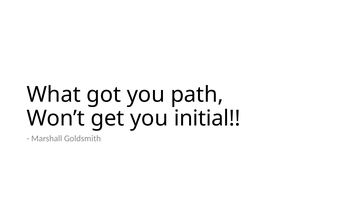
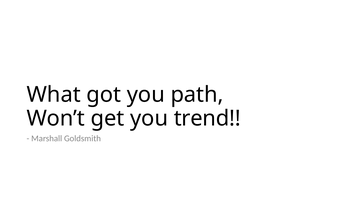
initial: initial -> trend
